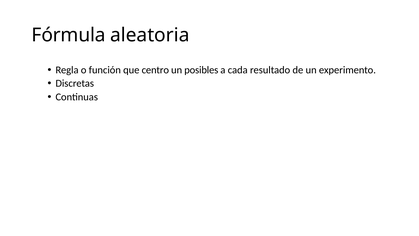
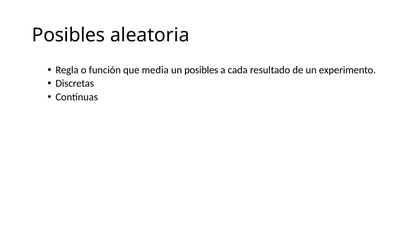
Fórmula at (69, 35): Fórmula -> Posibles
centro: centro -> media
